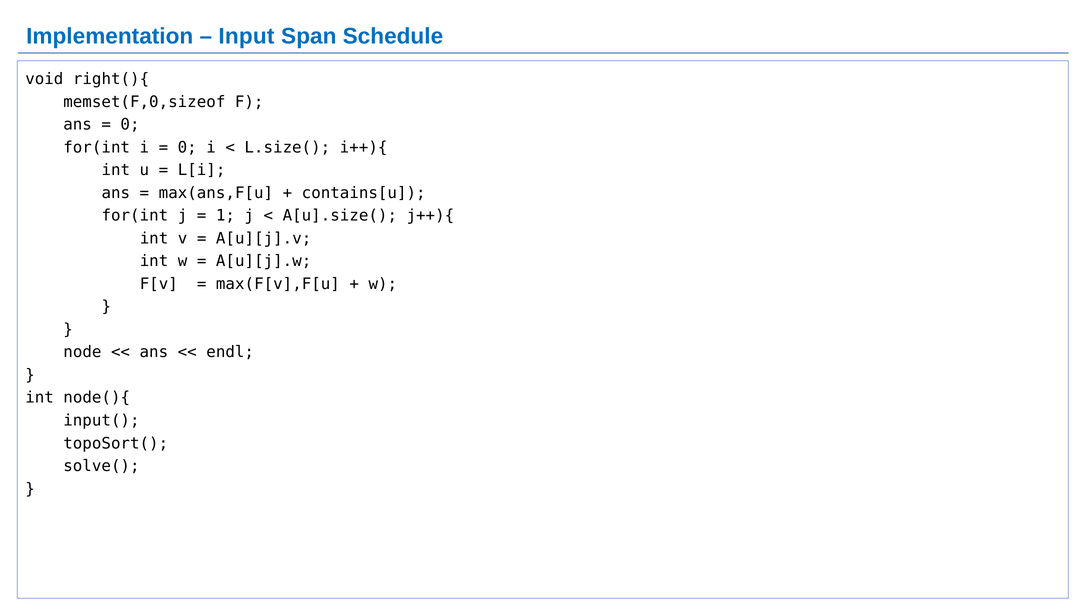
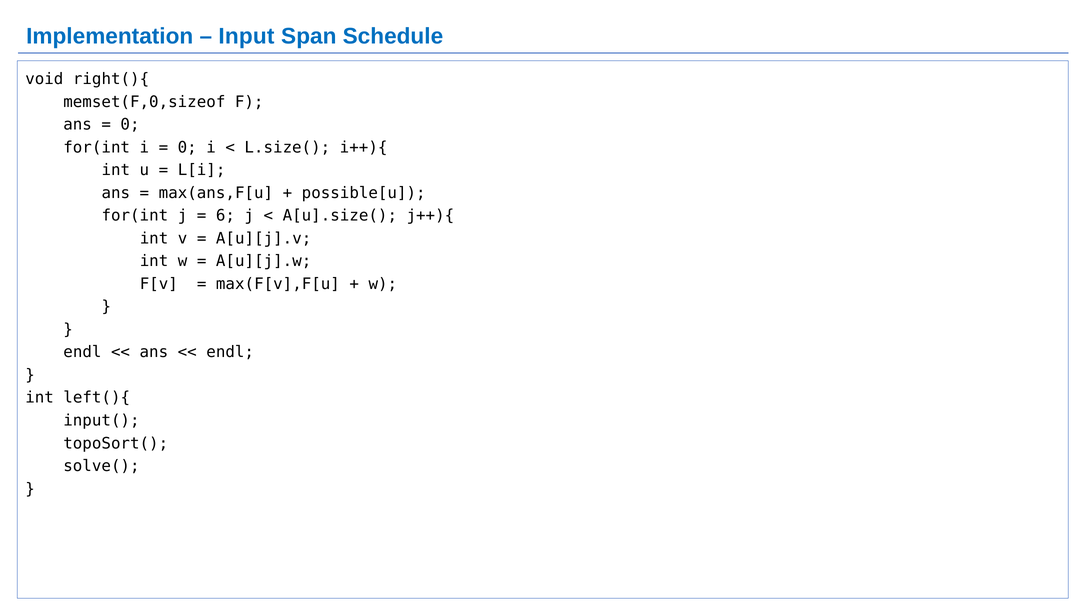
contains[u: contains[u -> possible[u
1: 1 -> 6
node at (82, 352): node -> endl
node(){: node(){ -> left(){
